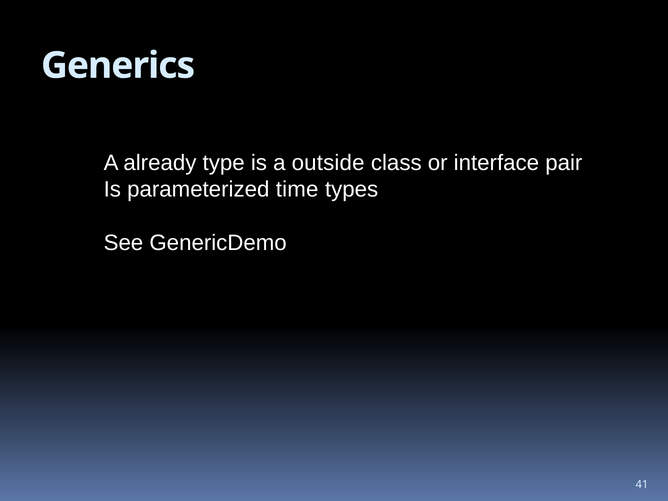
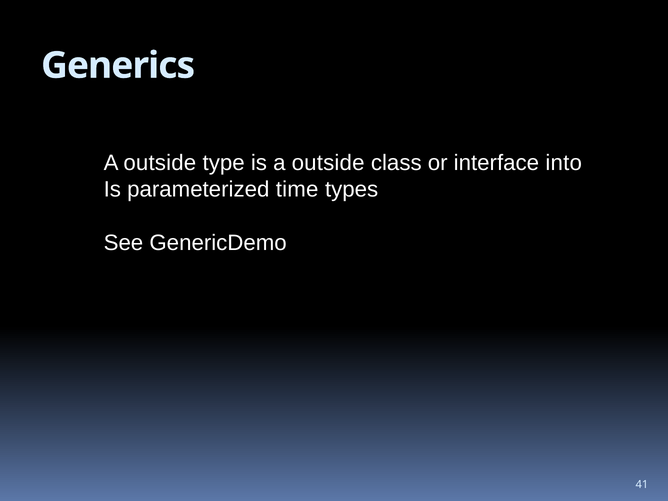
already at (160, 163): already -> outside
pair: pair -> into
